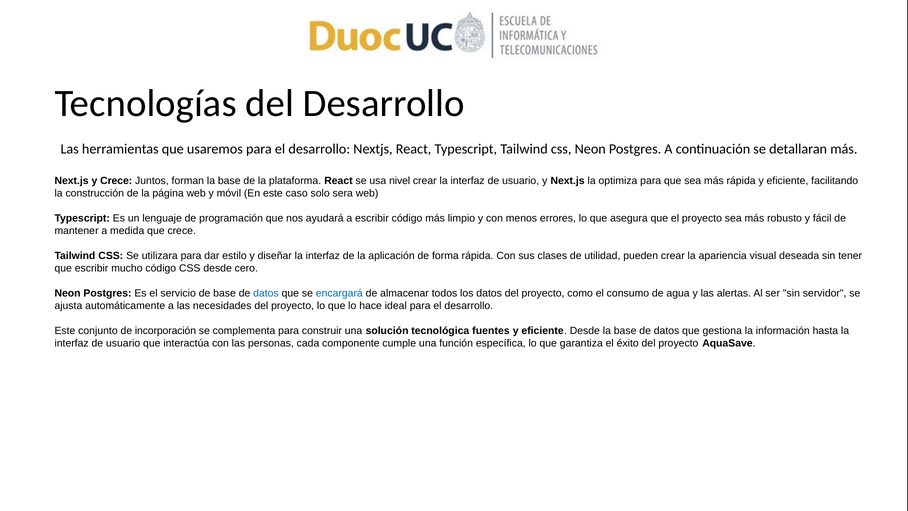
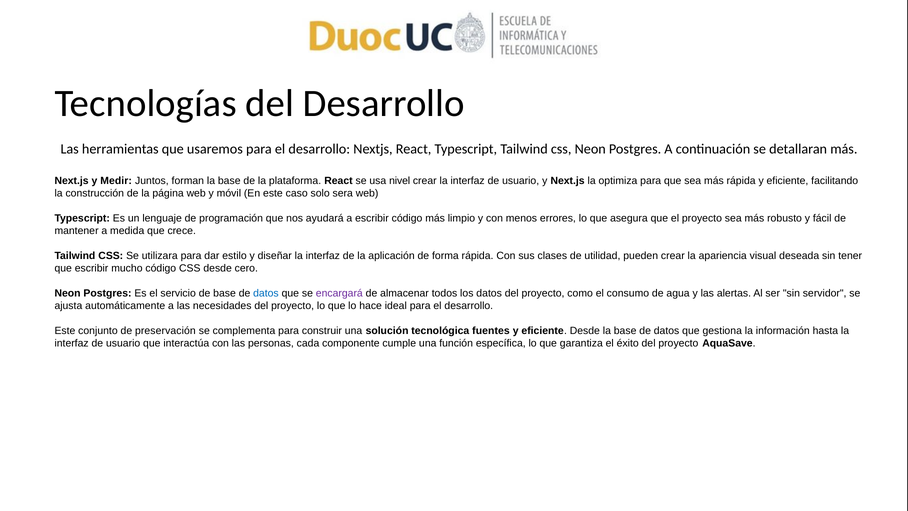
y Crece: Crece -> Medir
encargará colour: blue -> purple
incorporación: incorporación -> preservación
